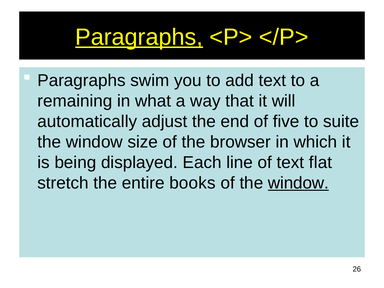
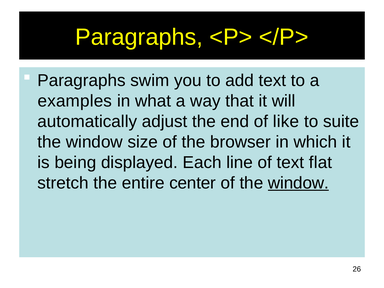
Paragraphs at (139, 37) underline: present -> none
remaining: remaining -> examples
five: five -> like
books: books -> center
